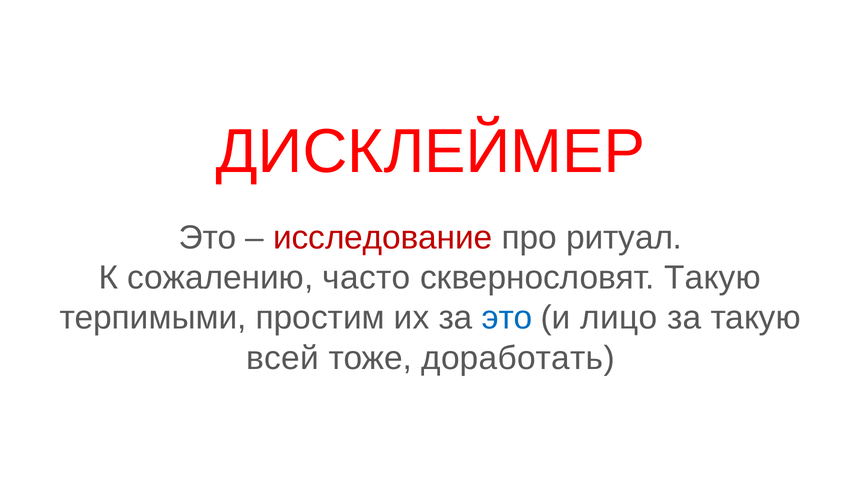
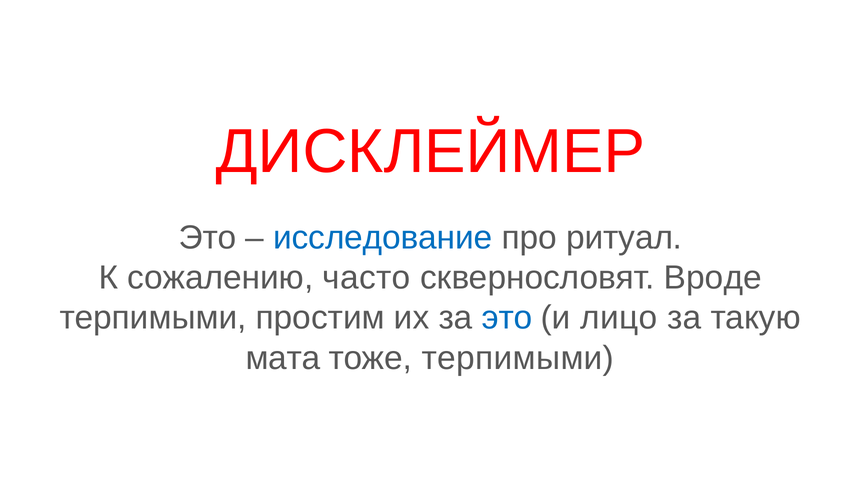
исследование colour: red -> blue
сквернословят Такую: Такую -> Вроде
всей: всей -> мата
тоже доработать: доработать -> терпимыми
